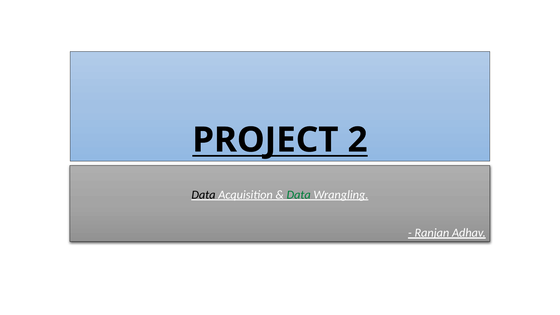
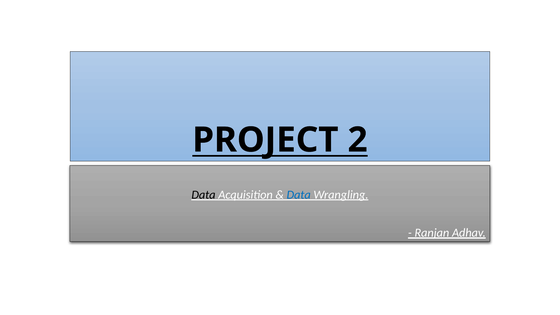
Data at (299, 195) colour: green -> blue
